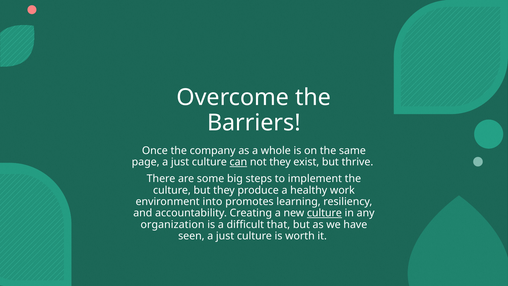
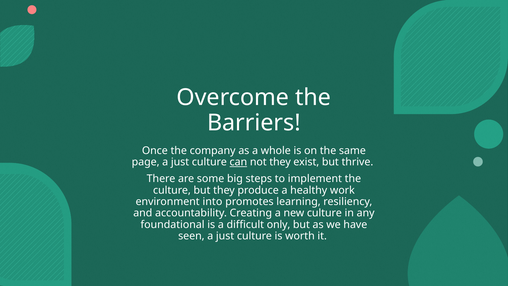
culture at (324, 213) underline: present -> none
organization: organization -> foundational
that: that -> only
